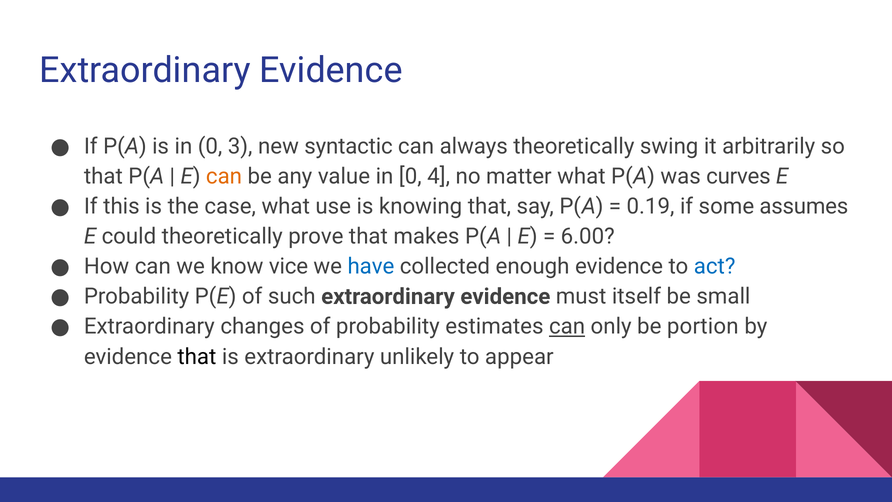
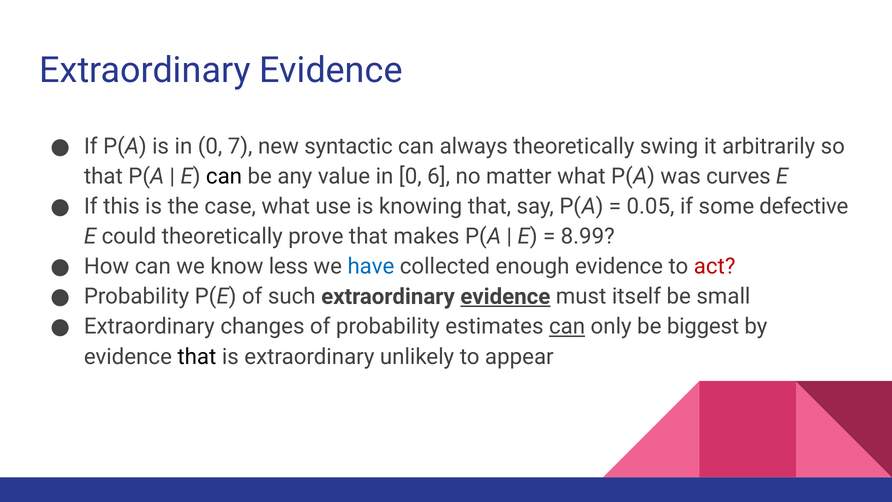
3: 3 -> 7
can at (224, 176) colour: orange -> black
4: 4 -> 6
0.19: 0.19 -> 0.05
assumes: assumes -> defective
6.00: 6.00 -> 8.99
vice: vice -> less
act colour: blue -> red
evidence at (505, 296) underline: none -> present
portion: portion -> biggest
